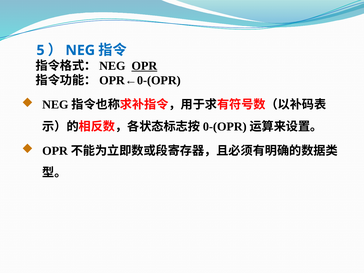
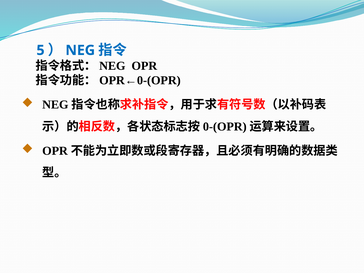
OPR underline: present -> none
